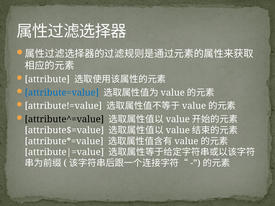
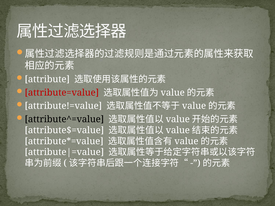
attribute=value colour: blue -> red
